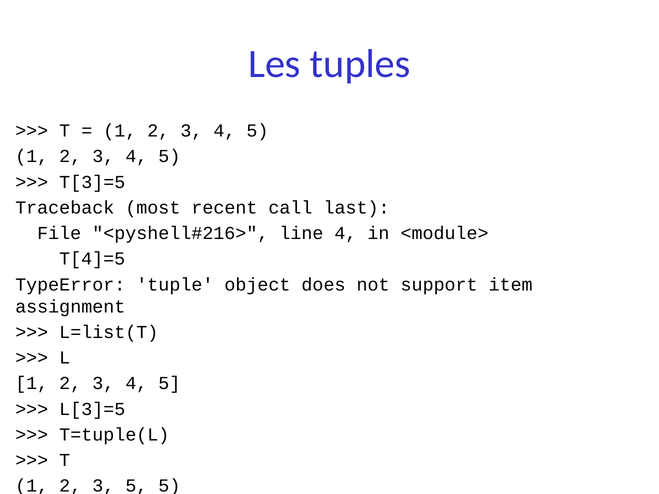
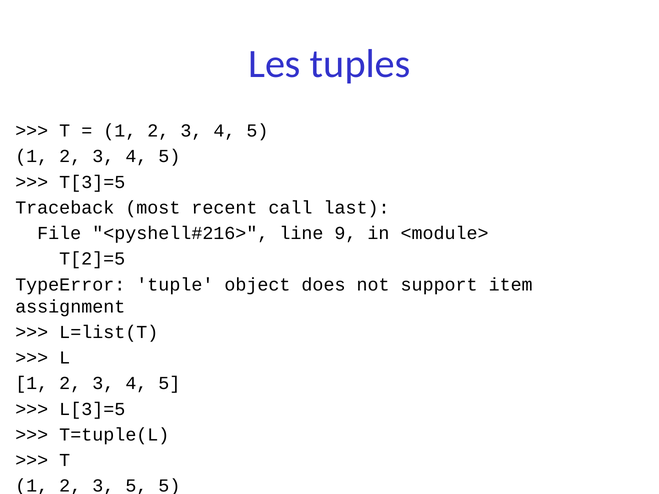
line 4: 4 -> 9
T[4]=5: T[4]=5 -> T[2]=5
